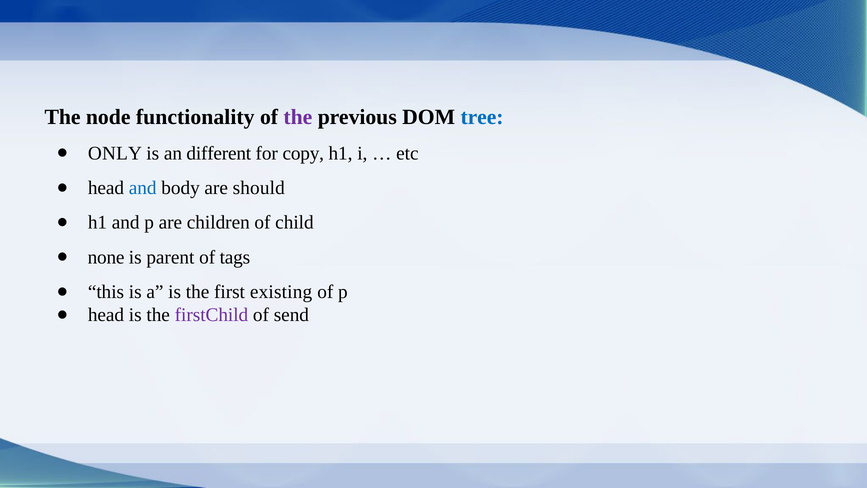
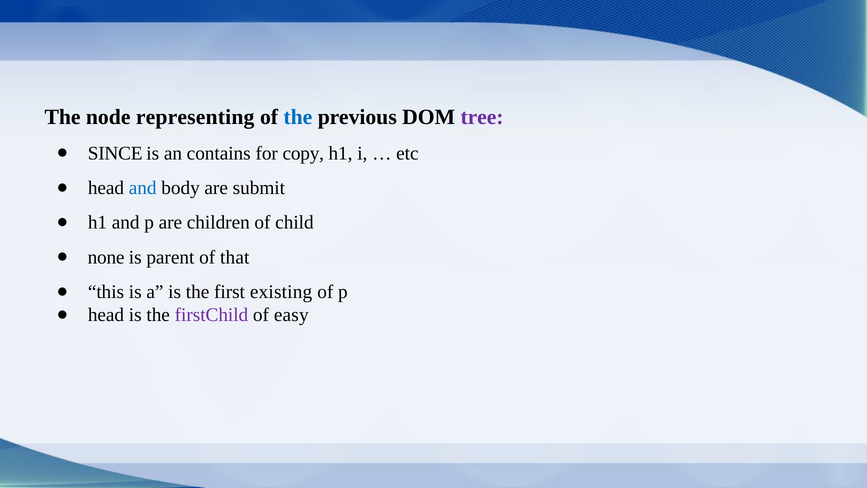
functionality: functionality -> representing
the at (298, 117) colour: purple -> blue
tree colour: blue -> purple
ONLY: ONLY -> SINCE
different: different -> contains
should: should -> submit
tags: tags -> that
send: send -> easy
